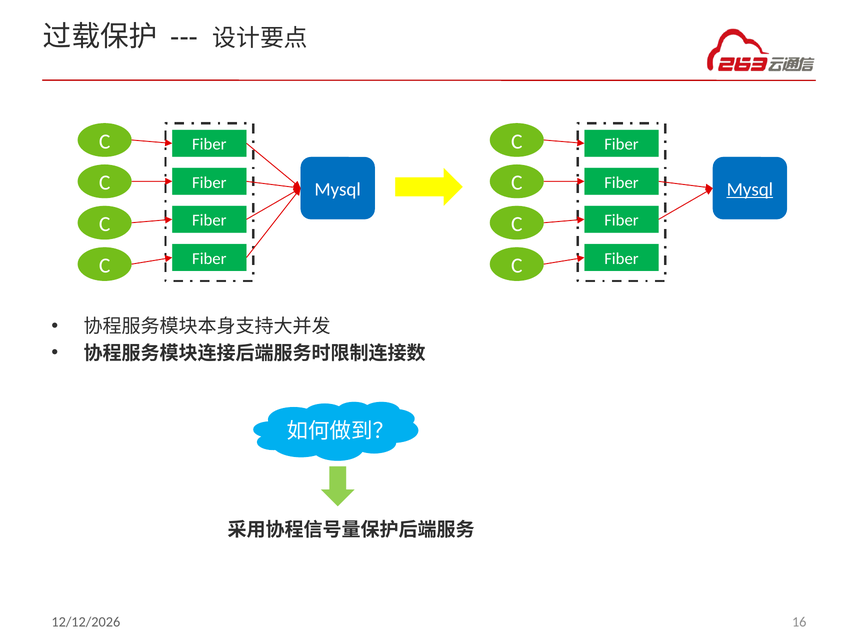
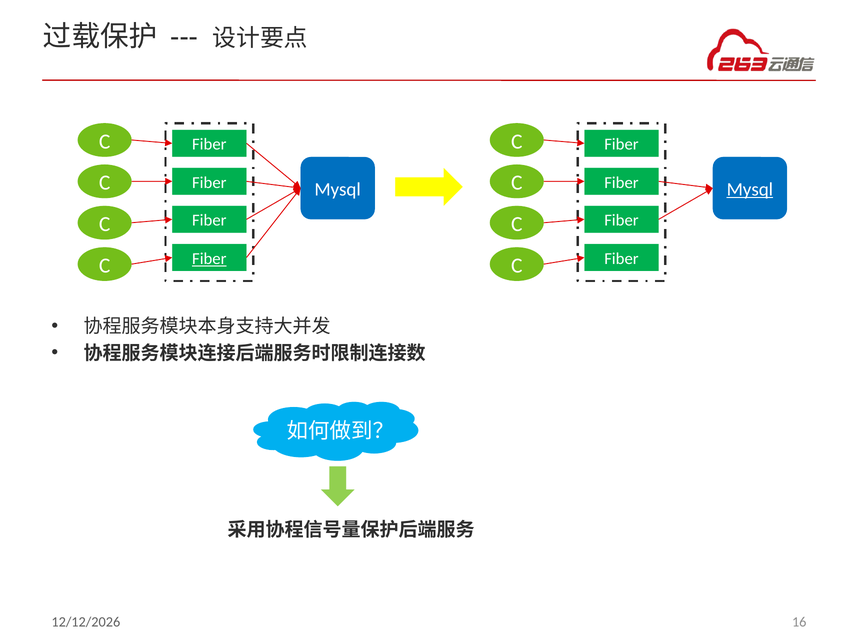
Fiber at (209, 259) underline: none -> present
